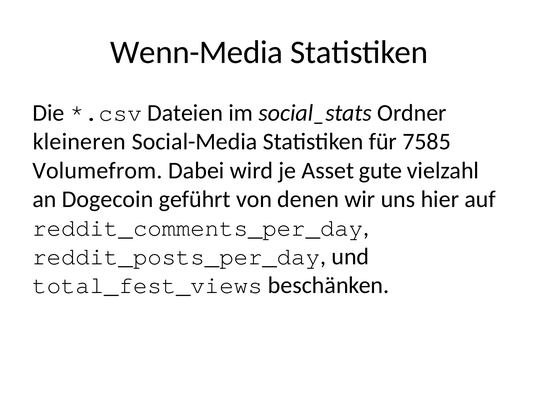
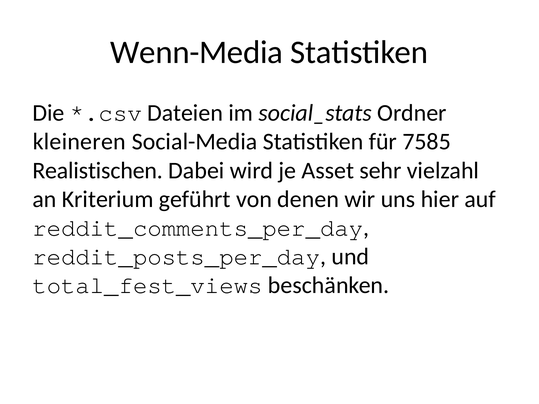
Volumefrom: Volumefrom -> Realistischen
gute: gute -> sehr
Dogecoin: Dogecoin -> Kriterium
